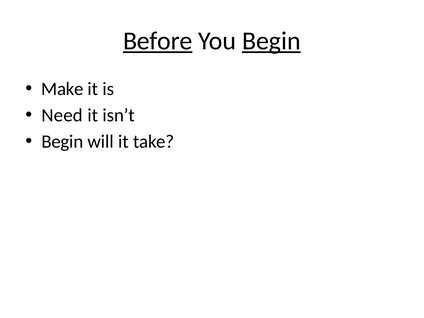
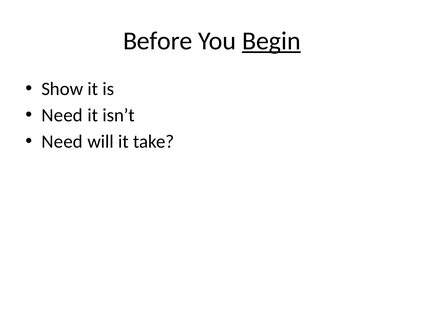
Before underline: present -> none
Make: Make -> Show
Begin at (62, 142): Begin -> Need
